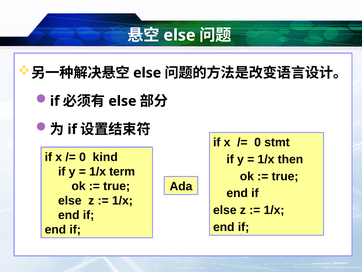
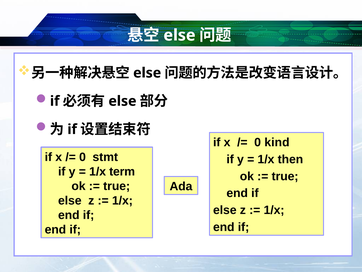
stmt: stmt -> kind
kind: kind -> stmt
